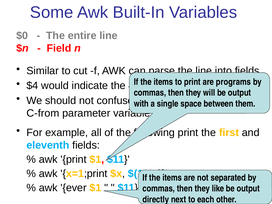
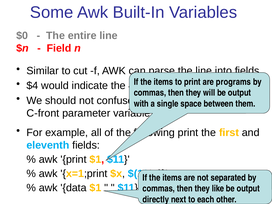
C-from: C-from -> C-front
ever: ever -> data
